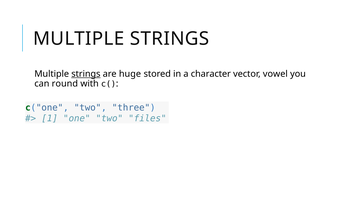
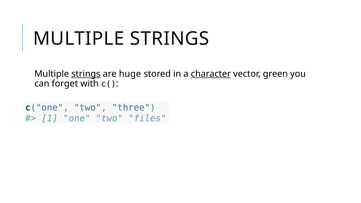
character underline: none -> present
vowel: vowel -> green
round: round -> forget
